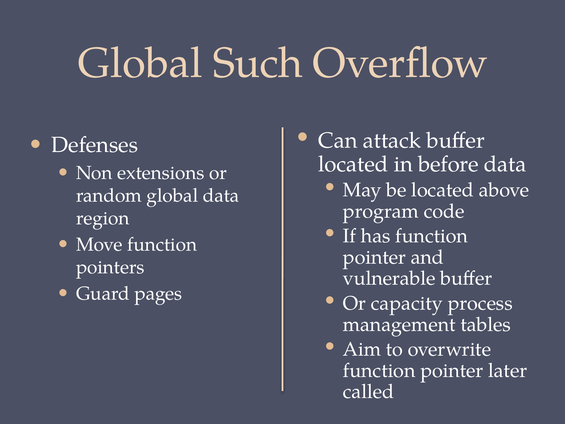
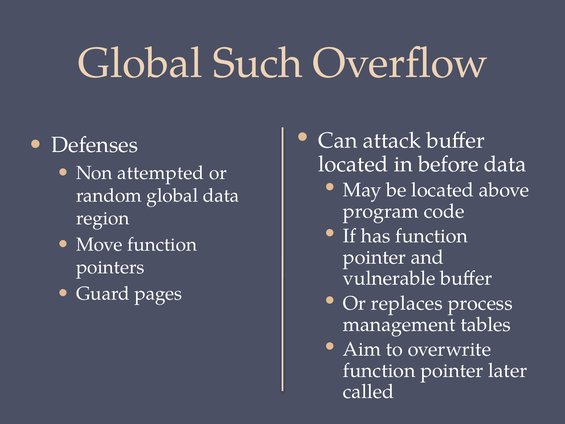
extensions: extensions -> attempted
capacity: capacity -> replaces
